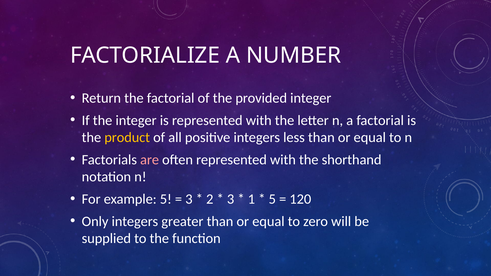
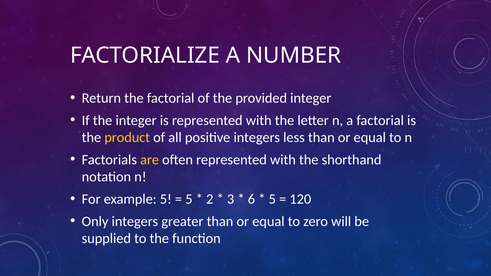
are colour: pink -> yellow
3 at (189, 199): 3 -> 5
1: 1 -> 6
